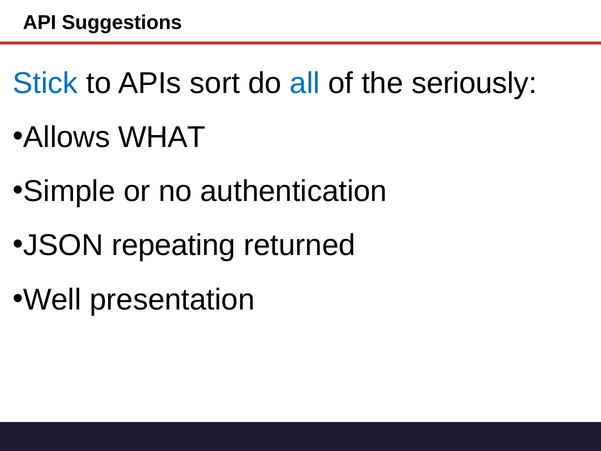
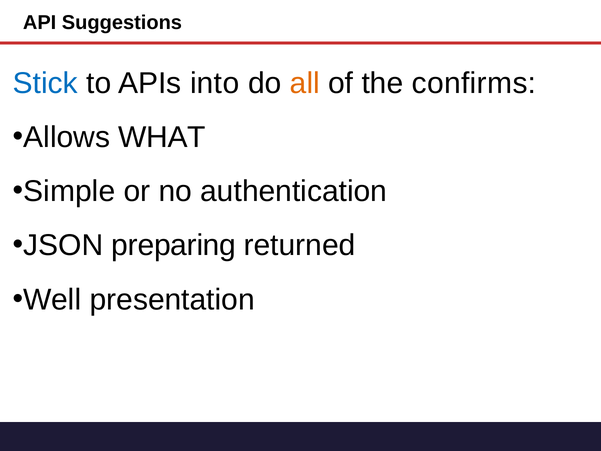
sort: sort -> into
all colour: blue -> orange
seriously: seriously -> confirms
repeating: repeating -> preparing
